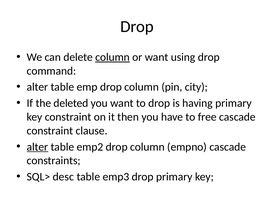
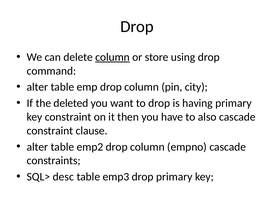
or want: want -> store
free: free -> also
alter at (37, 146) underline: present -> none
